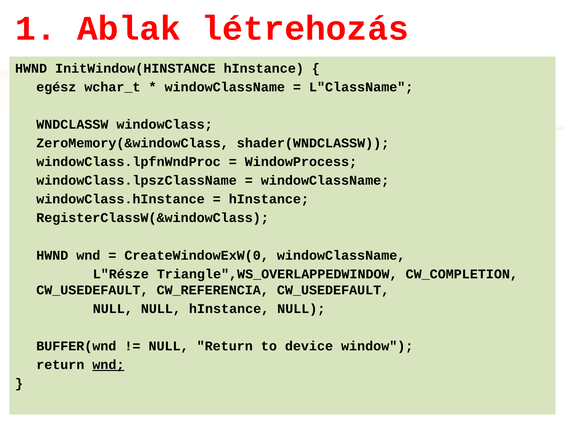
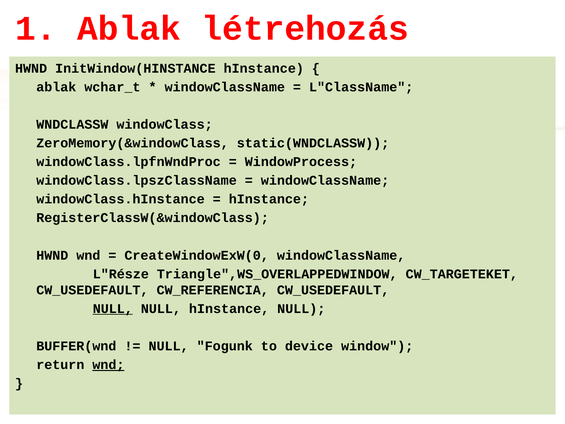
egész at (56, 87): egész -> ablak
shader(WNDCLASSW: shader(WNDCLASSW -> static(WNDCLASSW
CW_COMPLETION: CW_COMPLETION -> CW_TARGETEKET
NULL at (113, 309) underline: none -> present
NULL Return: Return -> Fogunk
